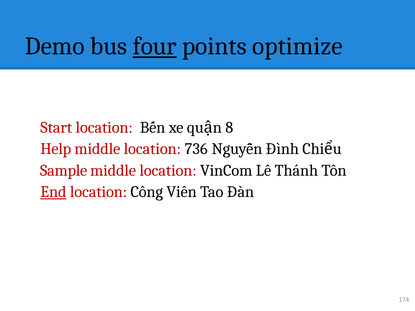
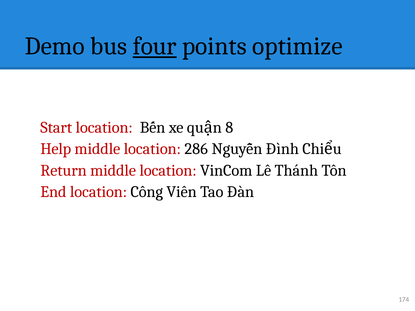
736: 736 -> 286
Sample: Sample -> Return
End underline: present -> none
